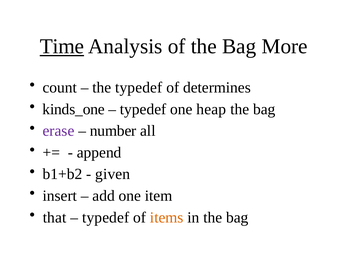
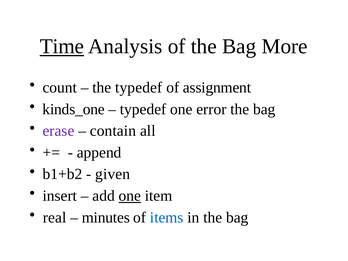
determines: determines -> assignment
heap: heap -> error
number: number -> contain
one at (130, 196) underline: none -> present
that: that -> real
typedef at (106, 217): typedef -> minutes
items colour: orange -> blue
